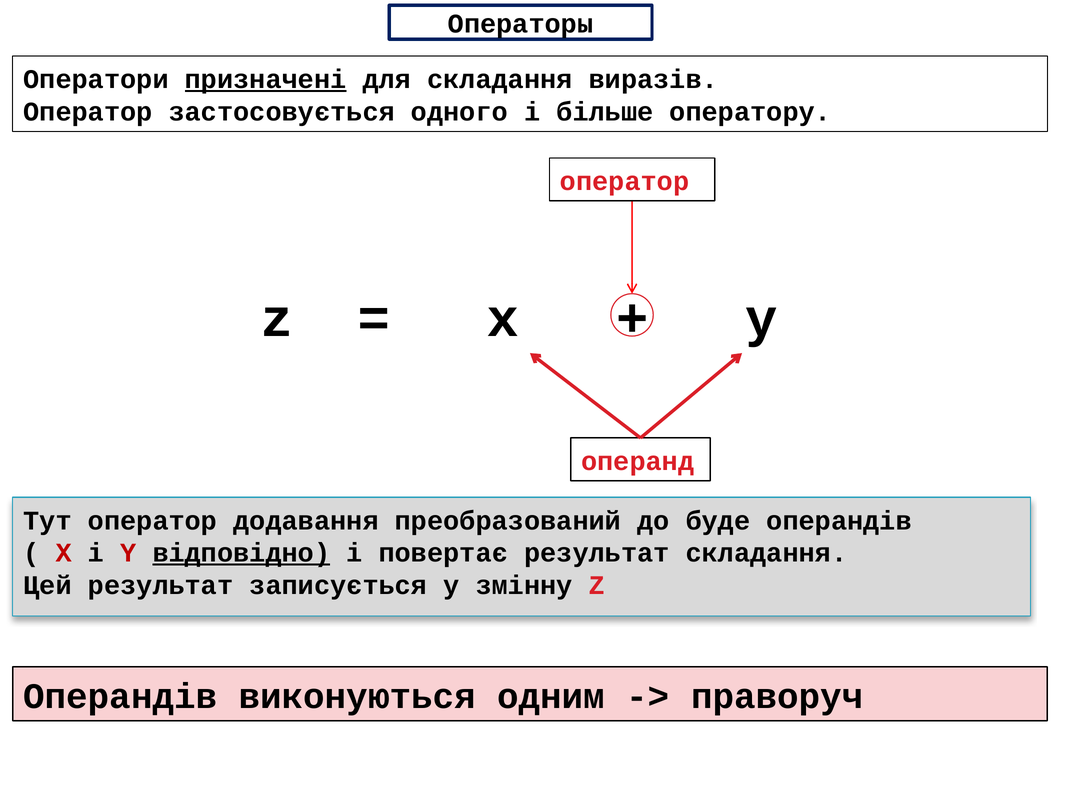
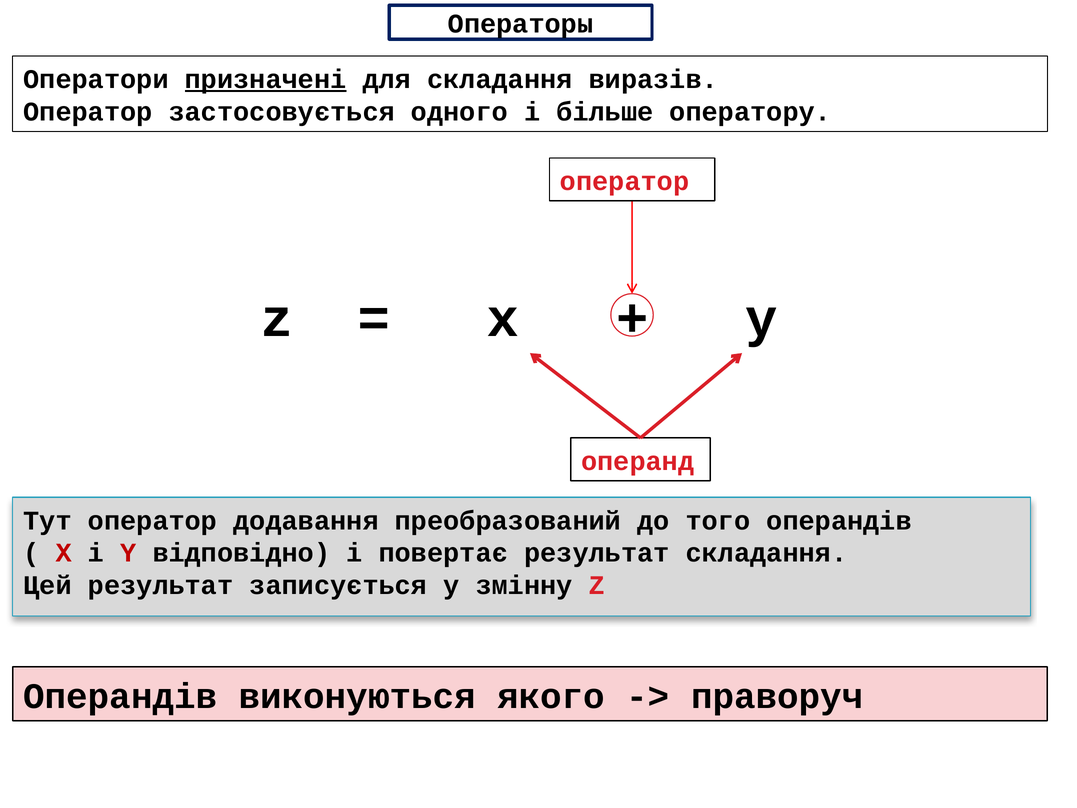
буде: буде -> того
відповідно underline: present -> none
одним: одним -> якого
